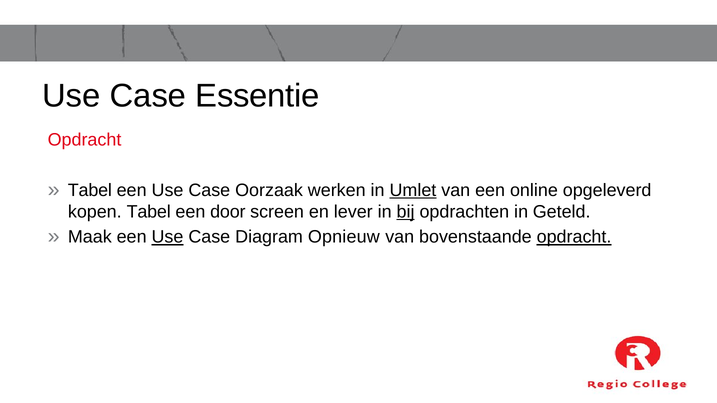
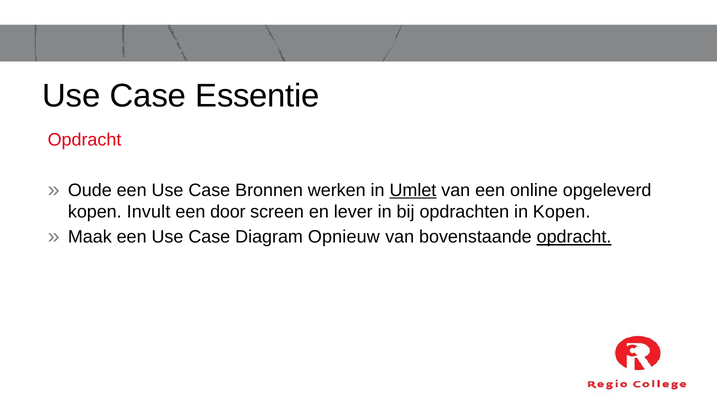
Tabel at (90, 191): Tabel -> Oude
Oorzaak: Oorzaak -> Bronnen
kopen Tabel: Tabel -> Invult
bij underline: present -> none
in Geteld: Geteld -> Kopen
Use at (167, 237) underline: present -> none
